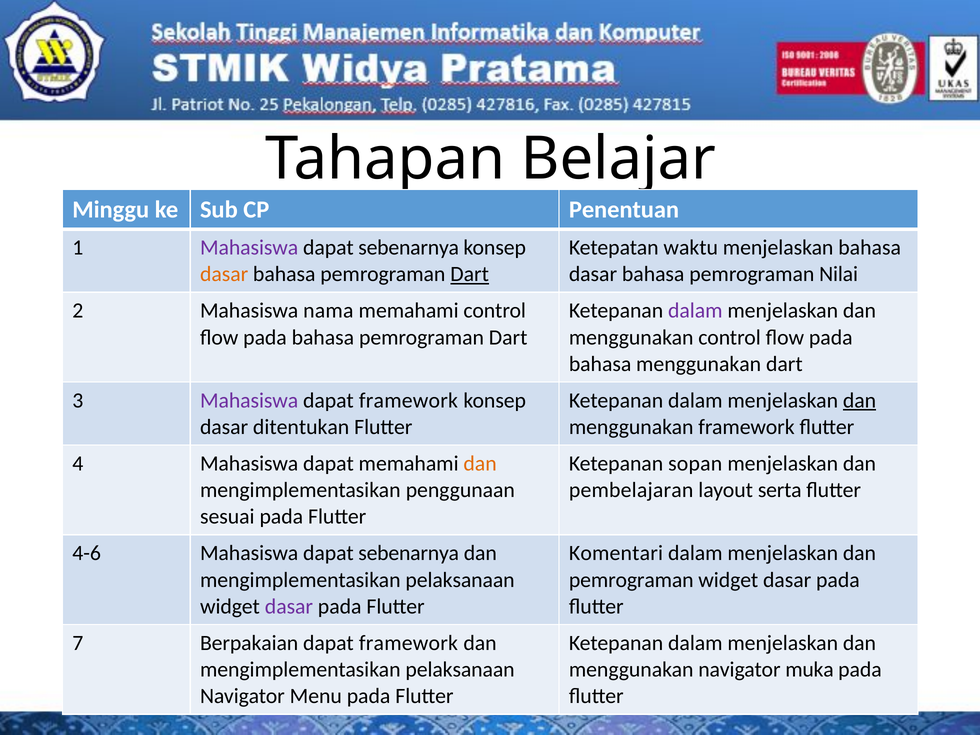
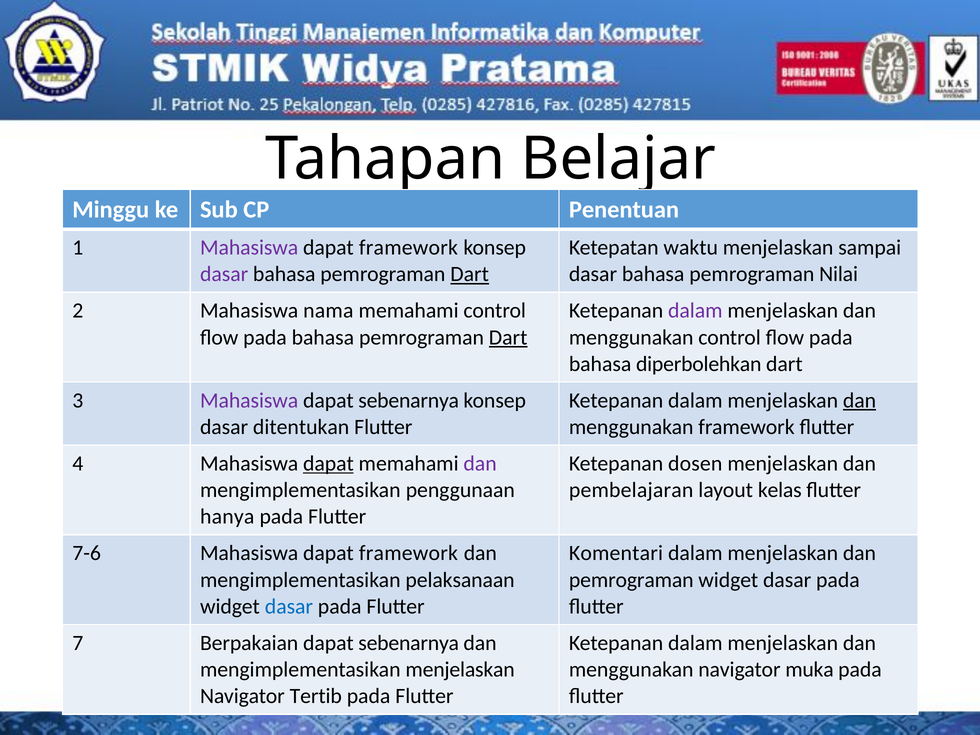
sebenarnya at (409, 248): sebenarnya -> framework
menjelaskan bahasa: bahasa -> sampai
dasar at (224, 274) colour: orange -> purple
Dart at (508, 337) underline: none -> present
bahasa menggunakan: menggunakan -> diperbolehkan
framework at (408, 400): framework -> sebenarnya
dapat at (328, 464) underline: none -> present
dan at (480, 464) colour: orange -> purple
sopan: sopan -> dosen
serta: serta -> kelas
sesuai: sesuai -> hanya
4-6: 4-6 -> 7-6
sebenarnya at (409, 553): sebenarnya -> framework
dasar at (289, 607) colour: purple -> blue
framework at (408, 643): framework -> sebenarnya
pelaksanaan at (460, 670): pelaksanaan -> menjelaskan
Menu: Menu -> Tertib
